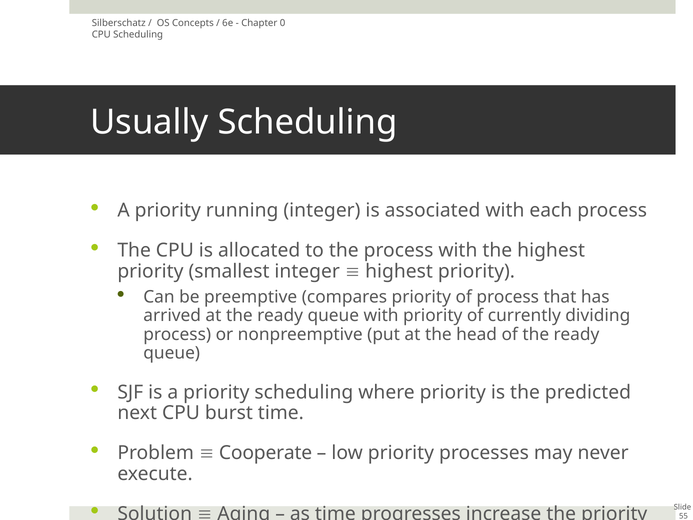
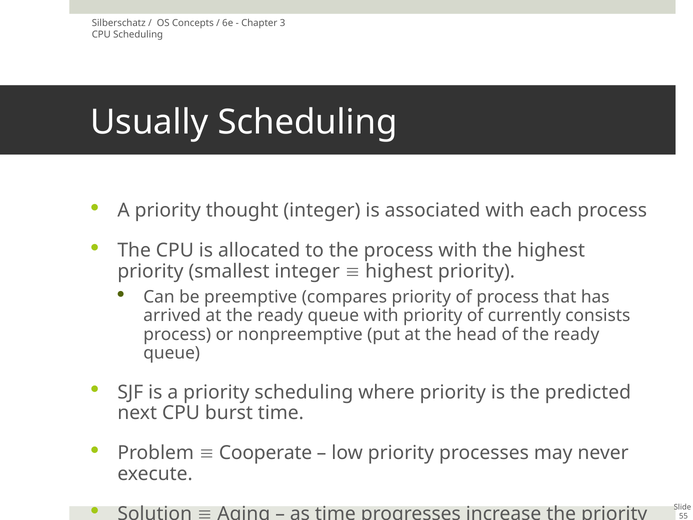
0: 0 -> 3
running: running -> thought
dividing: dividing -> consists
